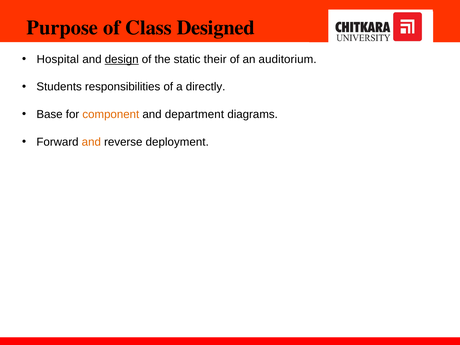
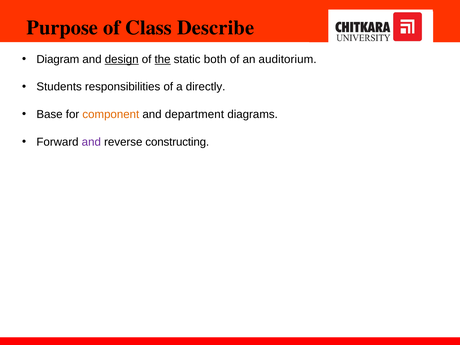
Designed: Designed -> Describe
Hospital: Hospital -> Diagram
the underline: none -> present
their: their -> both
and at (91, 142) colour: orange -> purple
deployment: deployment -> constructing
